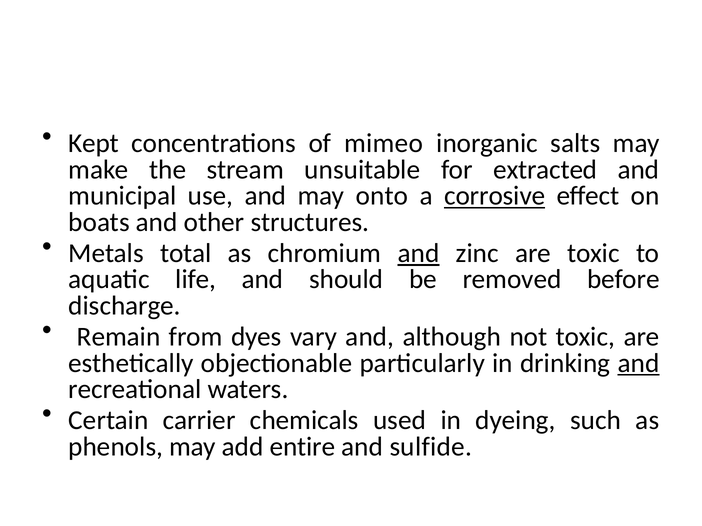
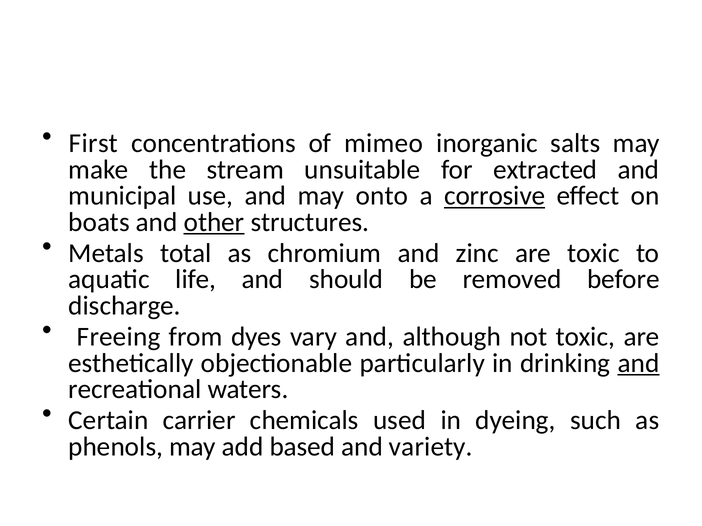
Kept: Kept -> First
other underline: none -> present
and at (419, 253) underline: present -> none
Remain: Remain -> Freeing
entire: entire -> based
sulfide: sulfide -> variety
